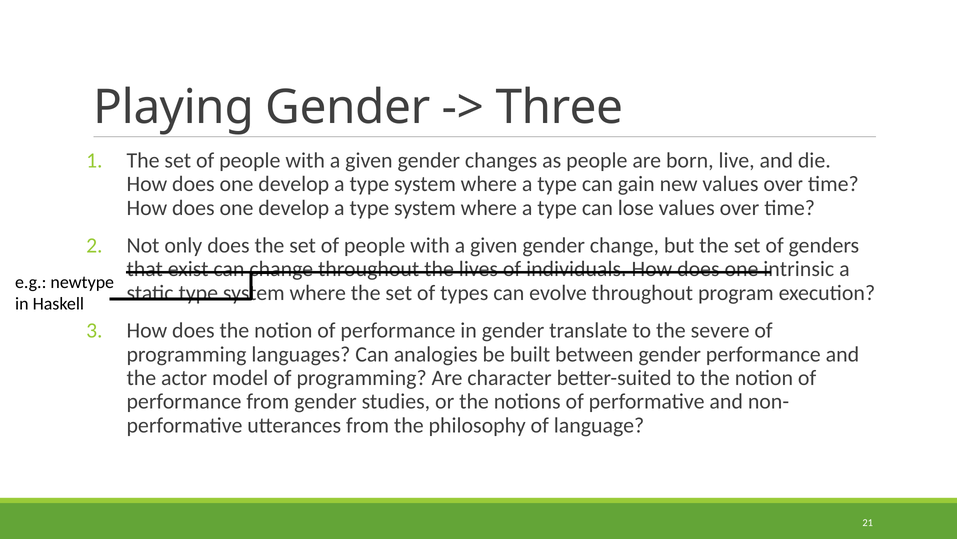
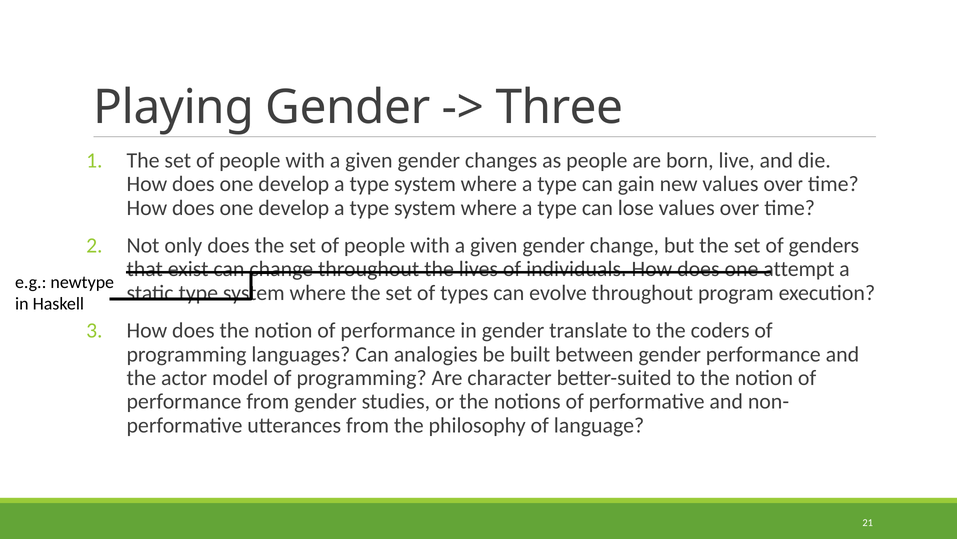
intrinsic: intrinsic -> attempt
severe: severe -> coders
